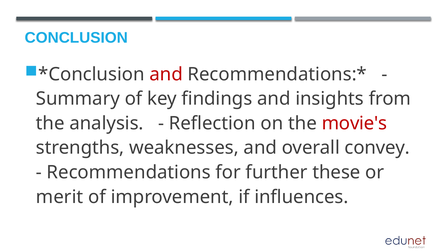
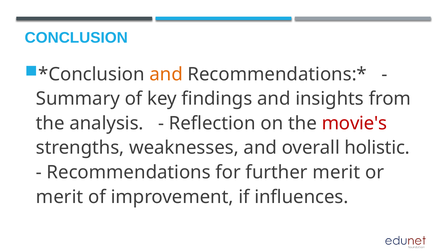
and at (166, 74) colour: red -> orange
convey: convey -> holistic
further these: these -> merit
